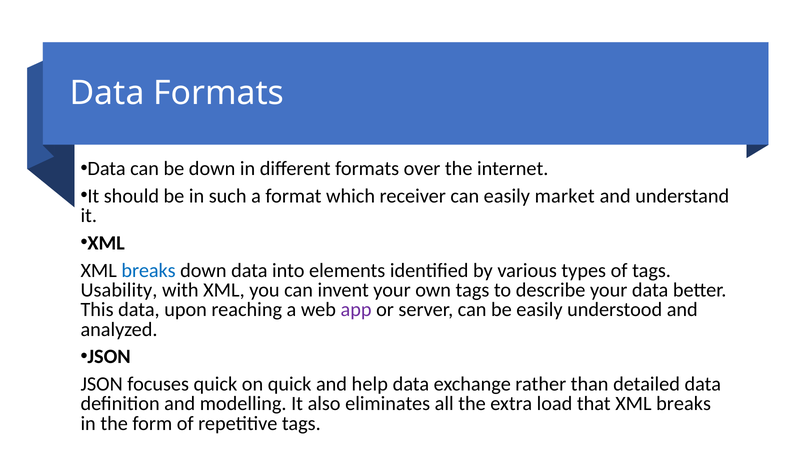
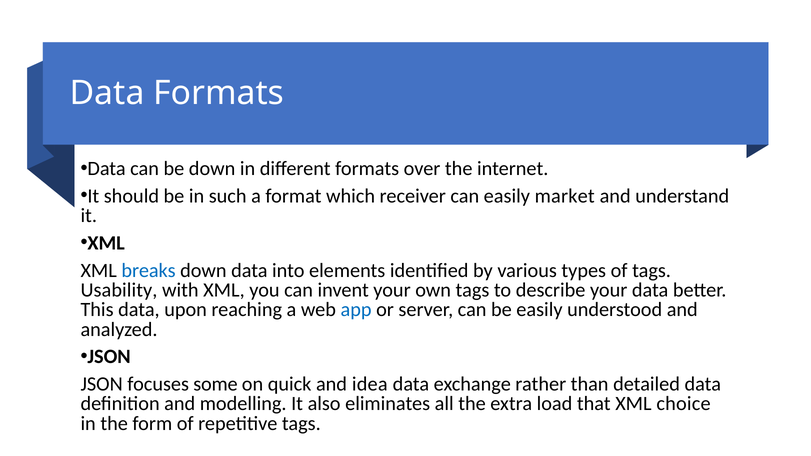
app colour: purple -> blue
focuses quick: quick -> some
help: help -> idea
that XML breaks: breaks -> choice
